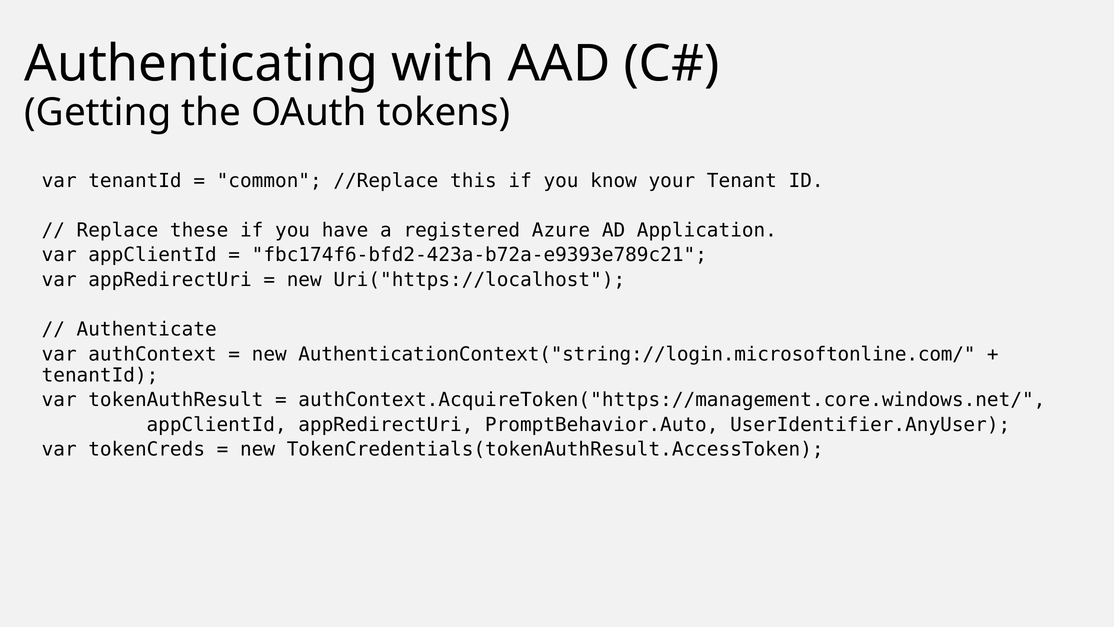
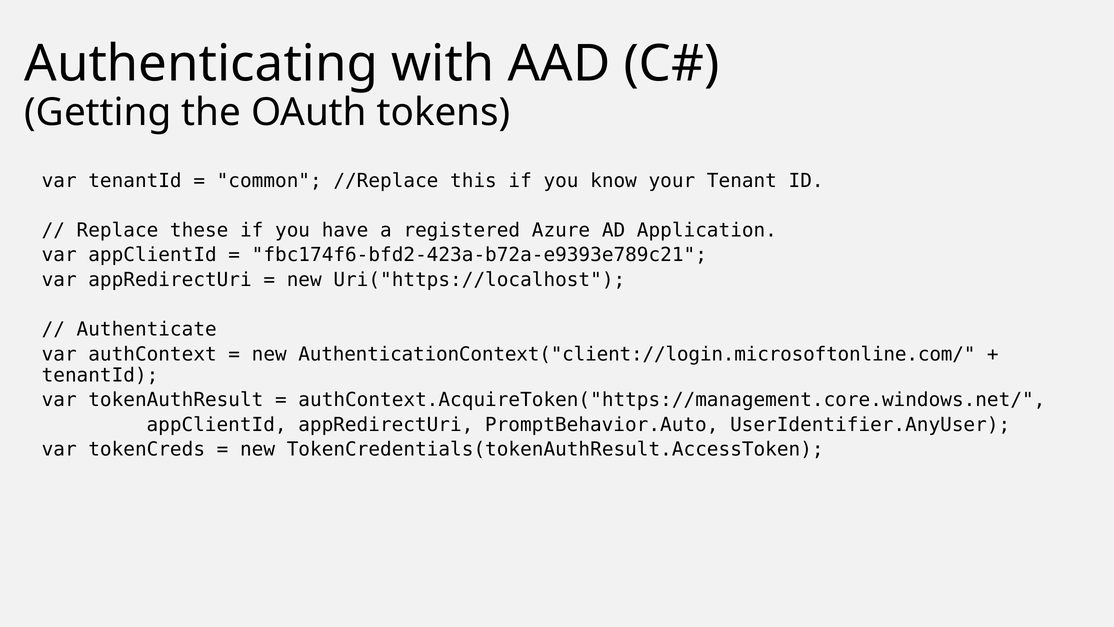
AuthenticationContext("string://login.microsoftonline.com/: AuthenticationContext("string://login.microsoftonline.com/ -> AuthenticationContext("client://login.microsoftonline.com/
